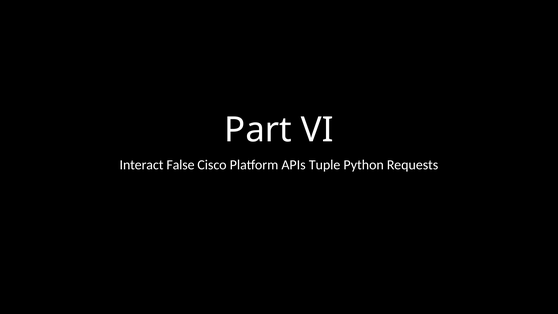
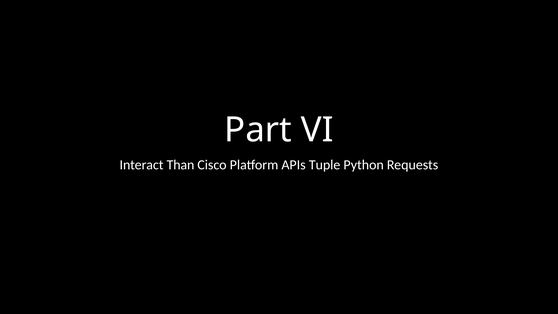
False: False -> Than
